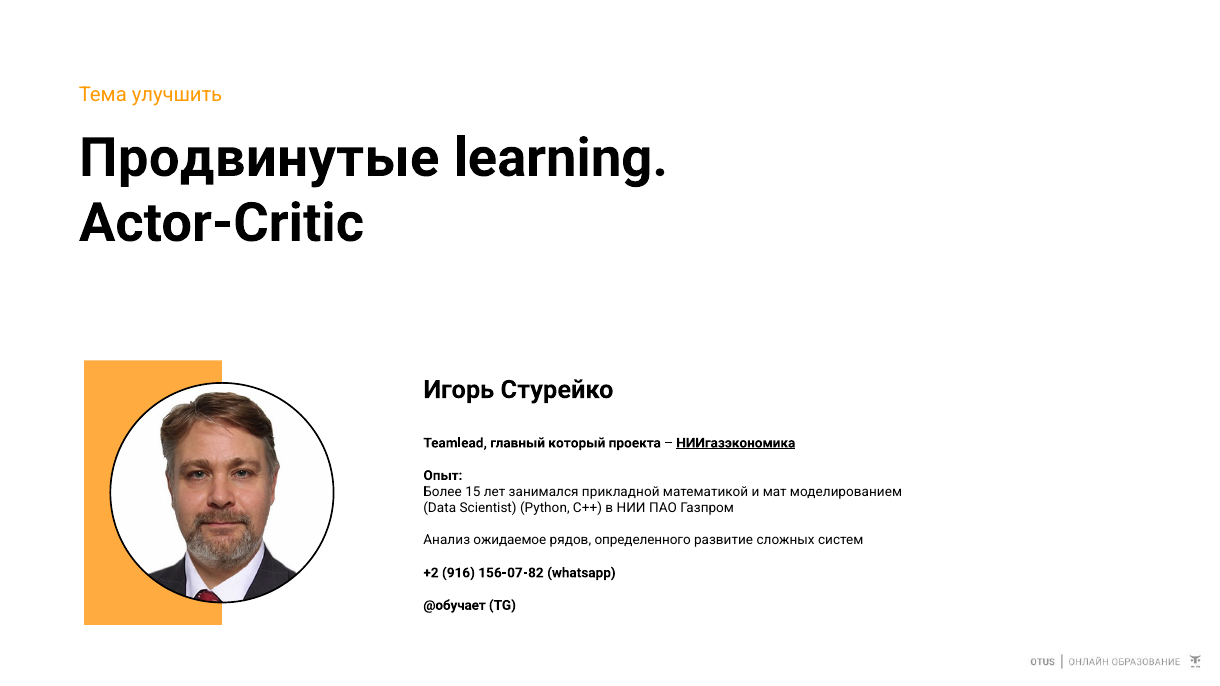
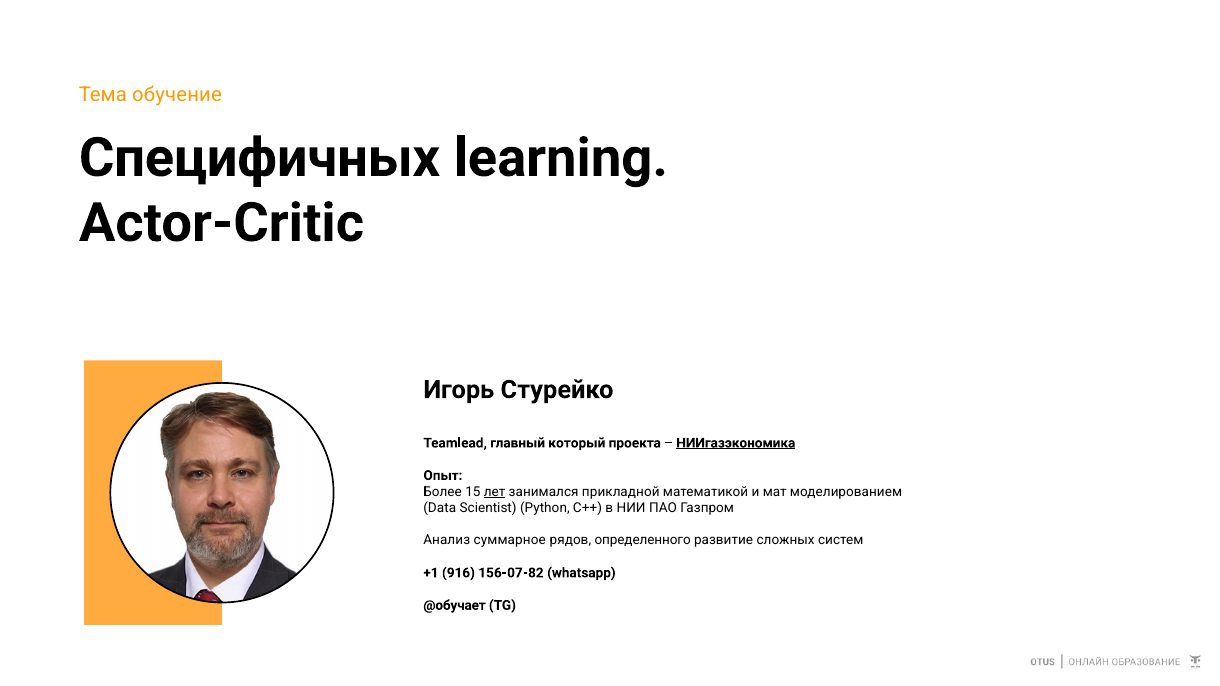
улучшить: улучшить -> обучение
Продвинутые: Продвинутые -> Специфичных
лет underline: none -> present
ожидаемое: ожидаемое -> суммарное
+2: +2 -> +1
